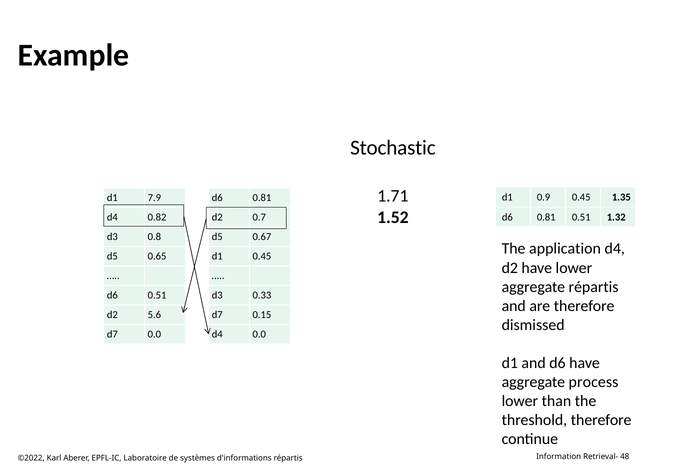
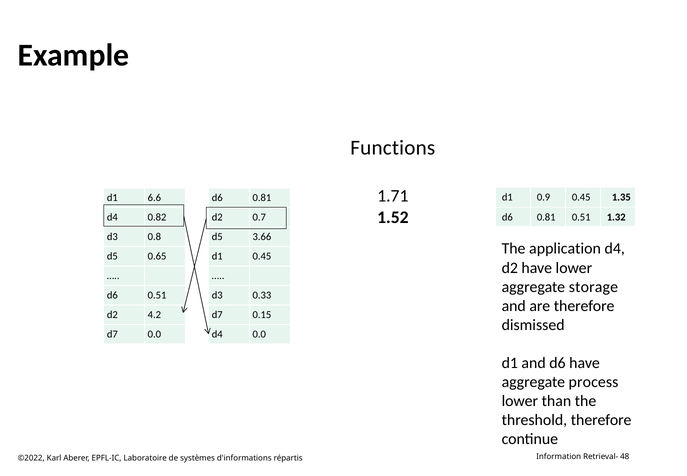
Stochastic: Stochastic -> Functions
7.9: 7.9 -> 6.6
0.67: 0.67 -> 3.66
aggregate répartis: répartis -> storage
5.6: 5.6 -> 4.2
